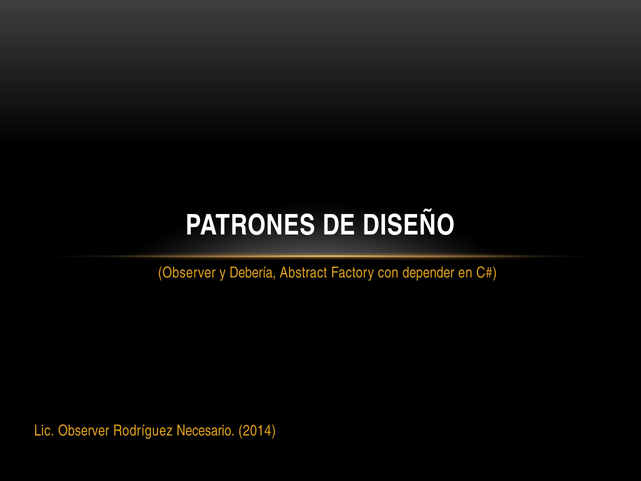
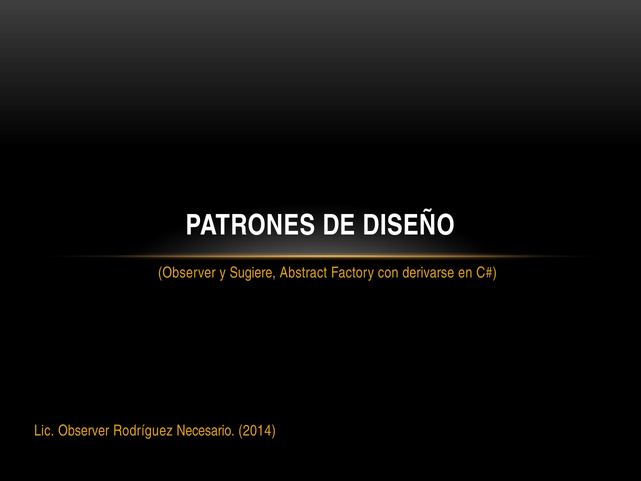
Debería: Debería -> Sugiere
depender: depender -> derivarse
